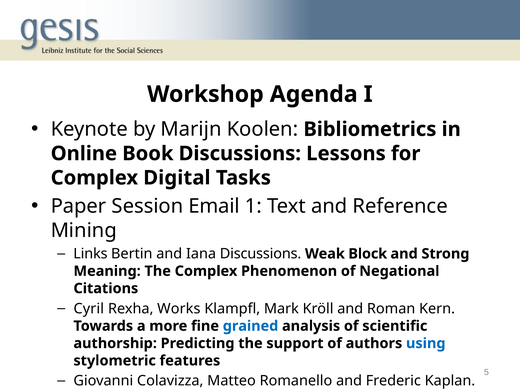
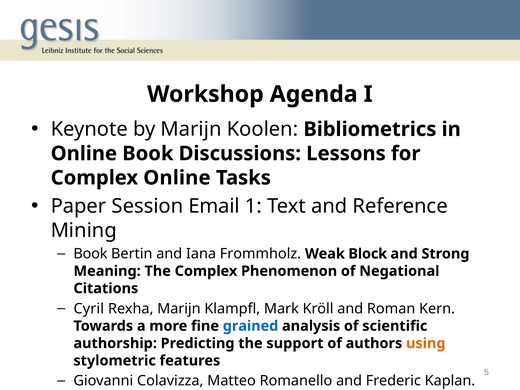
Complex Digital: Digital -> Online
Links at (90, 254): Links -> Book
Iana Discussions: Discussions -> Frommholz
Rexha Works: Works -> Marijn
using colour: blue -> orange
